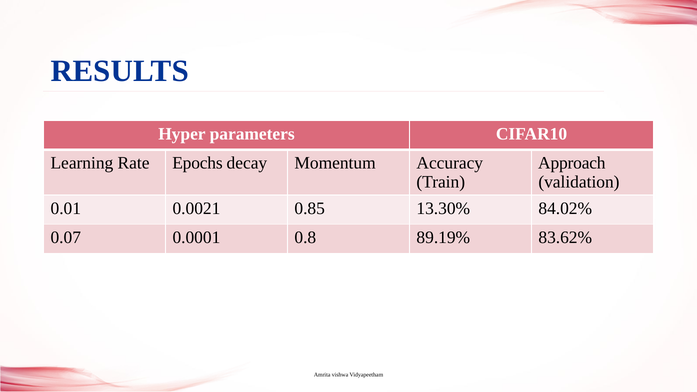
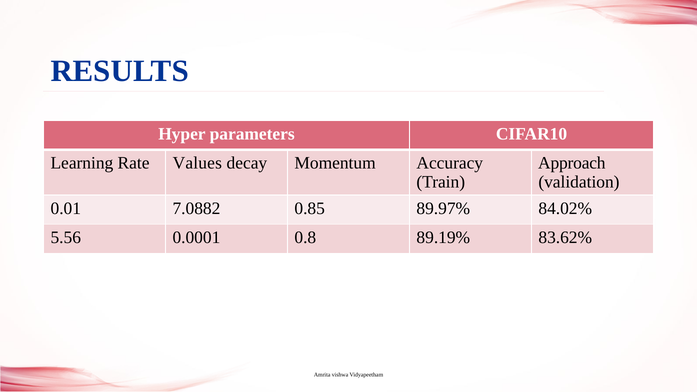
Epochs: Epochs -> Values
0.0021: 0.0021 -> 7.0882
13.30%: 13.30% -> 89.97%
0.07: 0.07 -> 5.56
